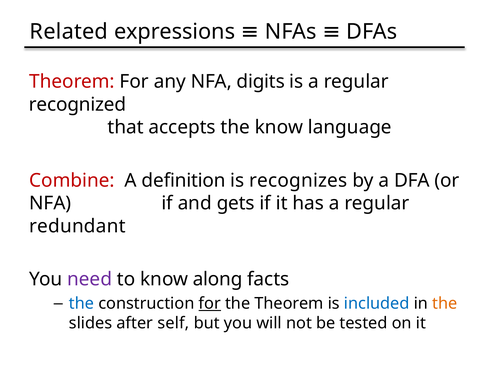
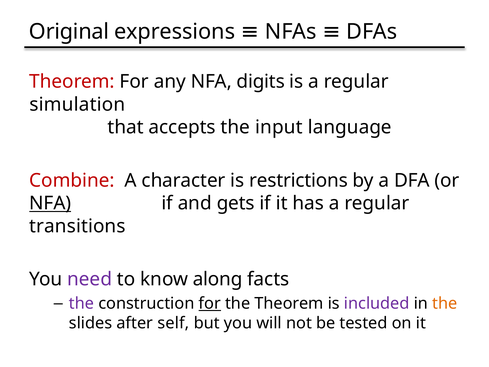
Related: Related -> Original
recognized: recognized -> simulation
the know: know -> input
definition: definition -> character
recognizes: recognizes -> restrictions
NFA at (50, 203) underline: none -> present
redundant: redundant -> transitions
the at (82, 303) colour: blue -> purple
included colour: blue -> purple
